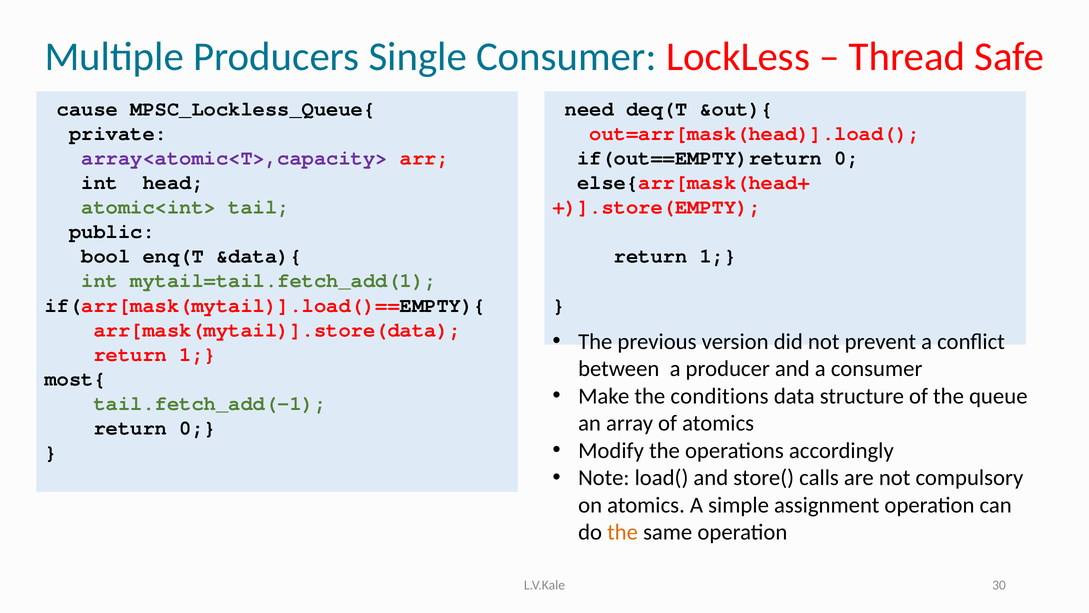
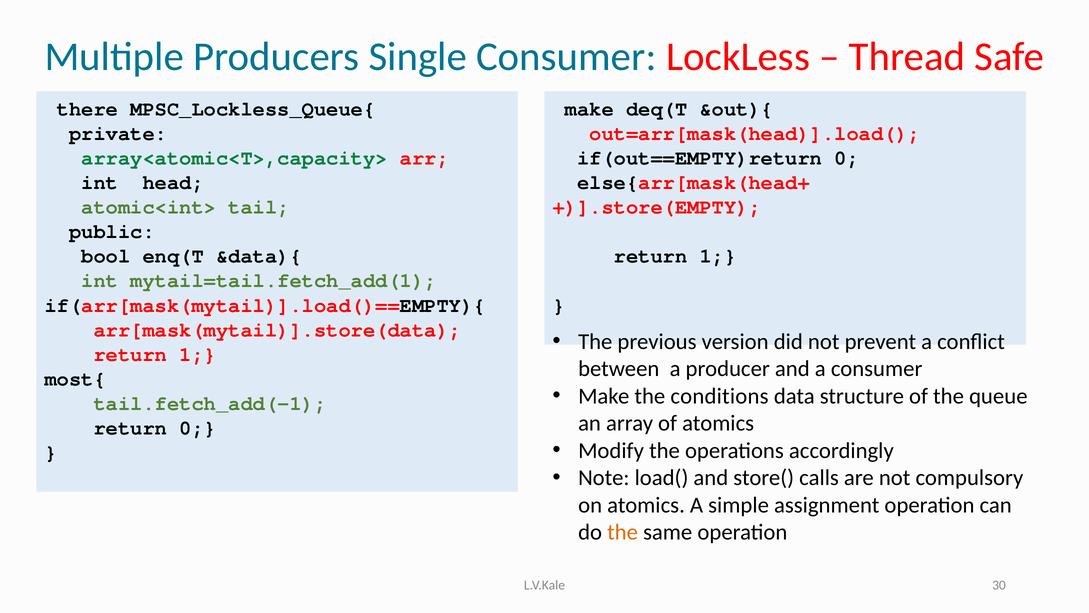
cause: cause -> there
need at (589, 109): need -> make
array<atomic<T>,capacity> colour: purple -> green
